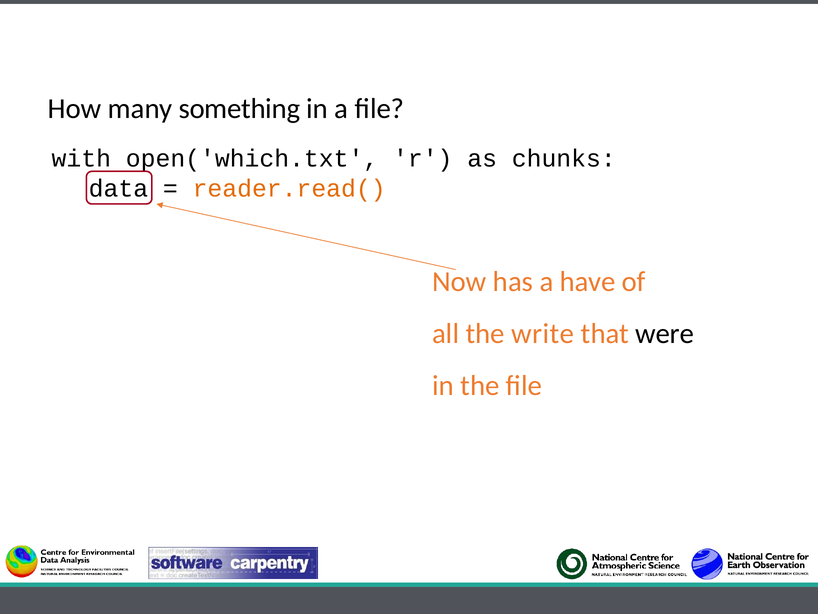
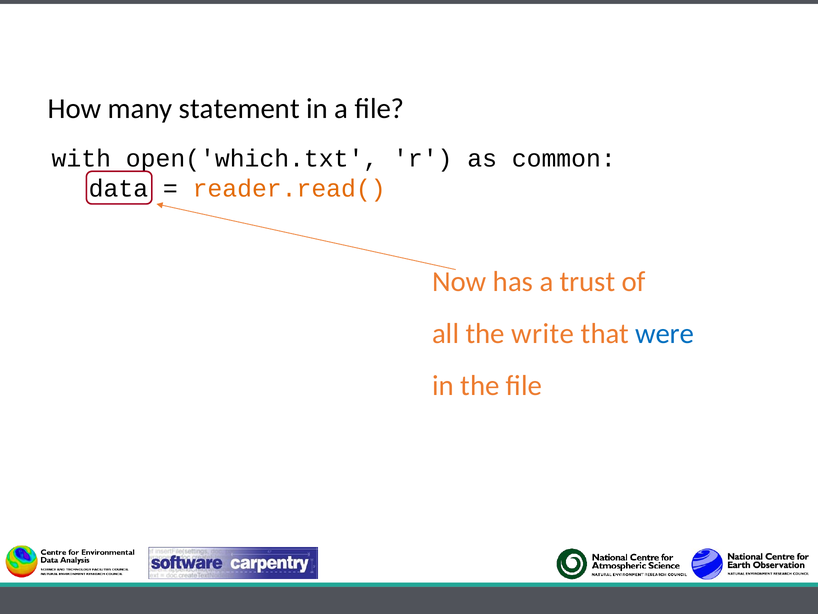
something: something -> statement
chunks: chunks -> common
have: have -> trust
were colour: black -> blue
